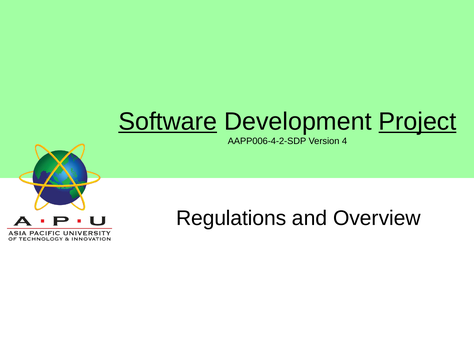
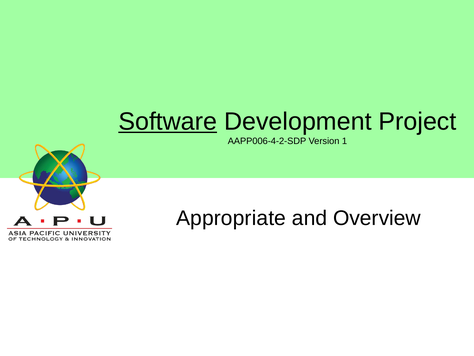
Project underline: present -> none
4: 4 -> 1
Regulations: Regulations -> Appropriate
